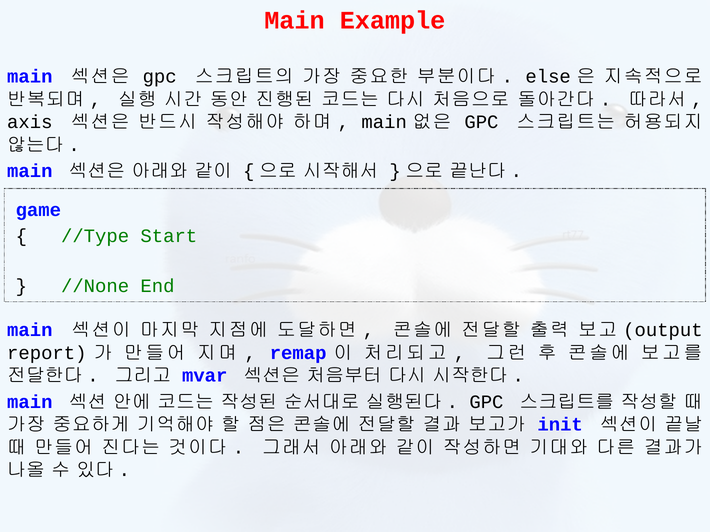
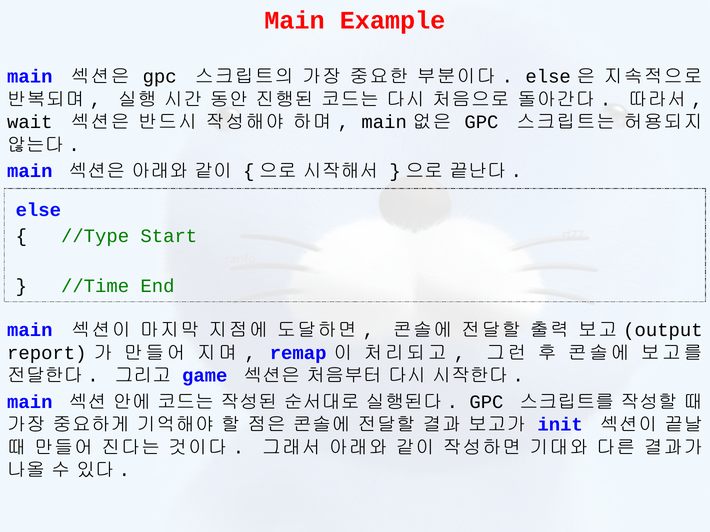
axis: axis -> wait
game at (38, 210): game -> else
//None: //None -> //Time
mvar: mvar -> game
